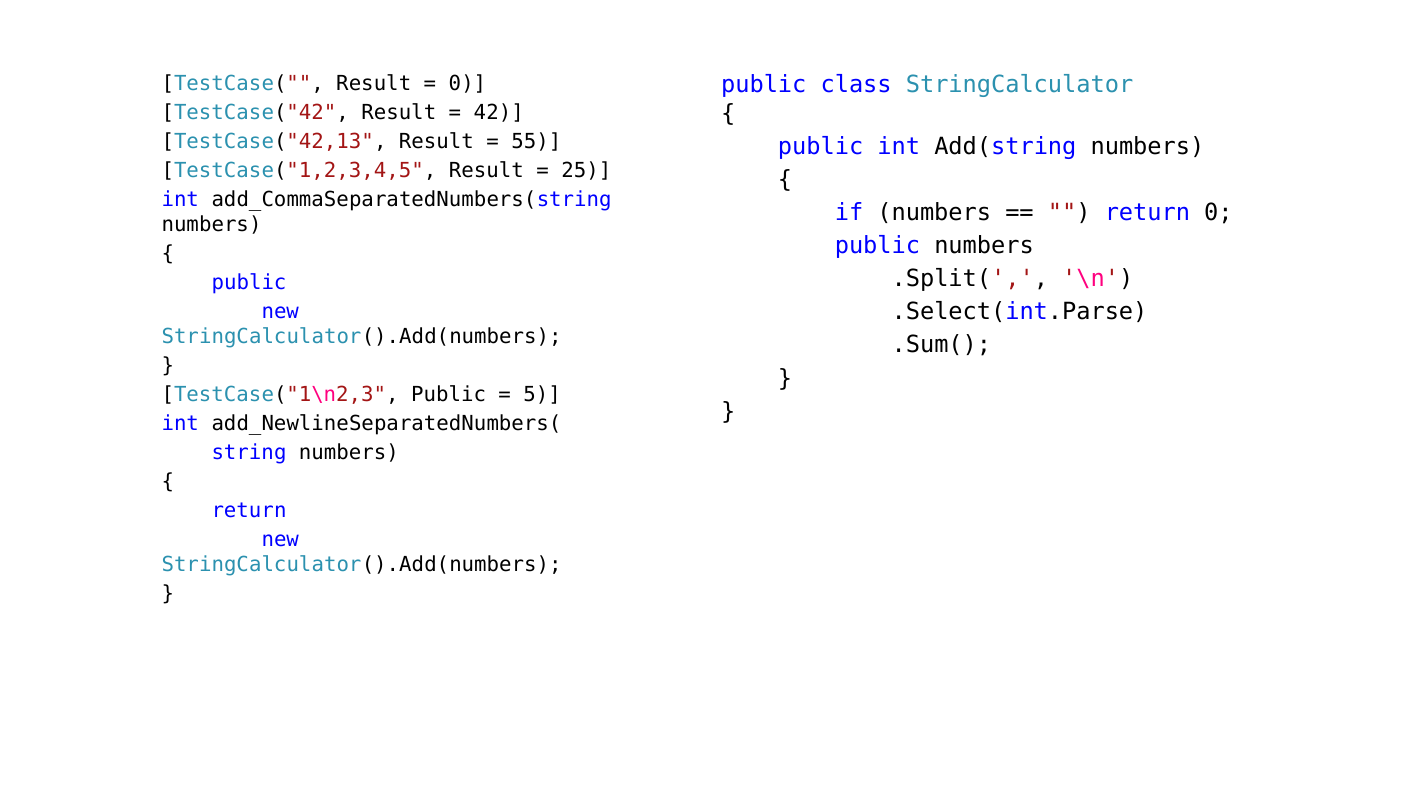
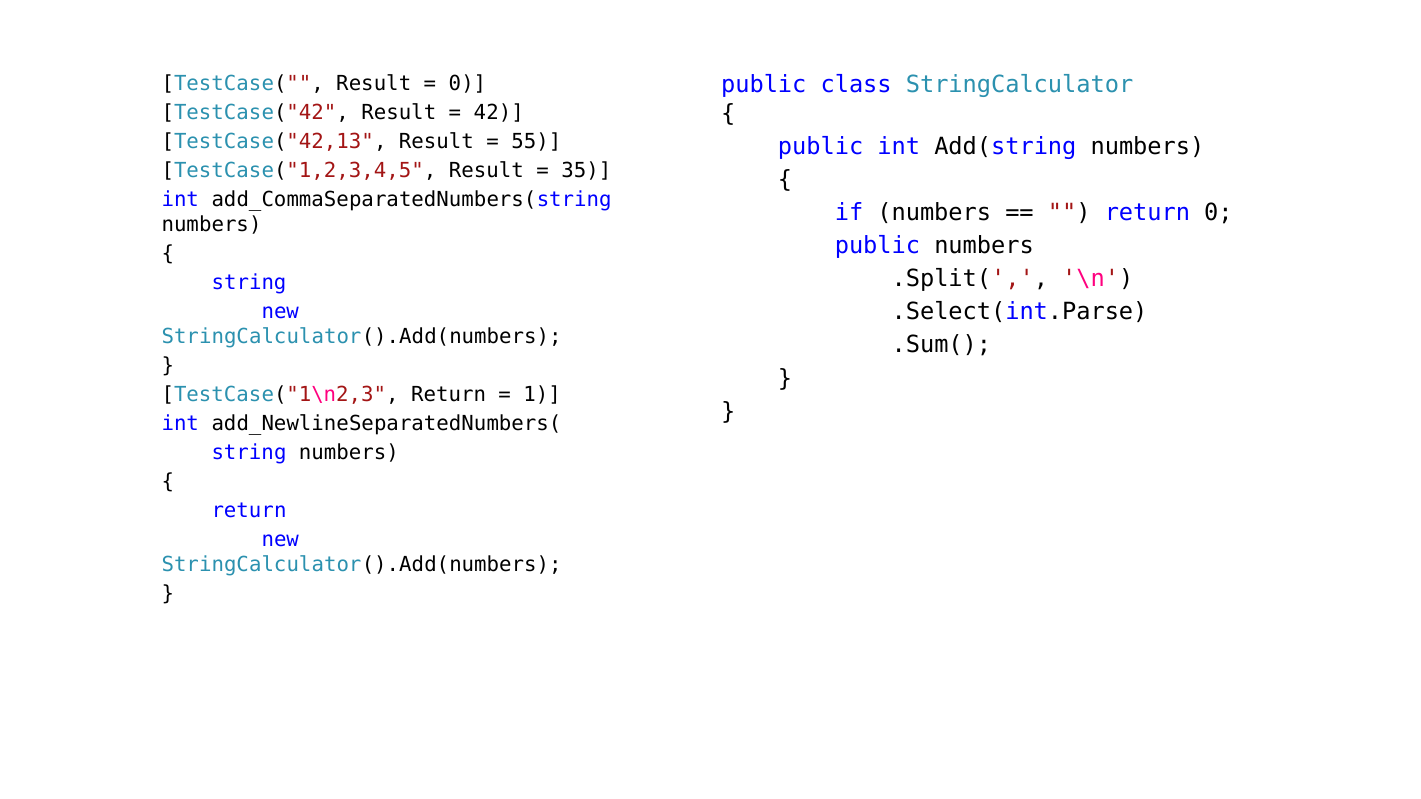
25: 25 -> 35
public at (249, 283): public -> string
TestCase("1\n2,3 Public: Public -> Return
5: 5 -> 1
